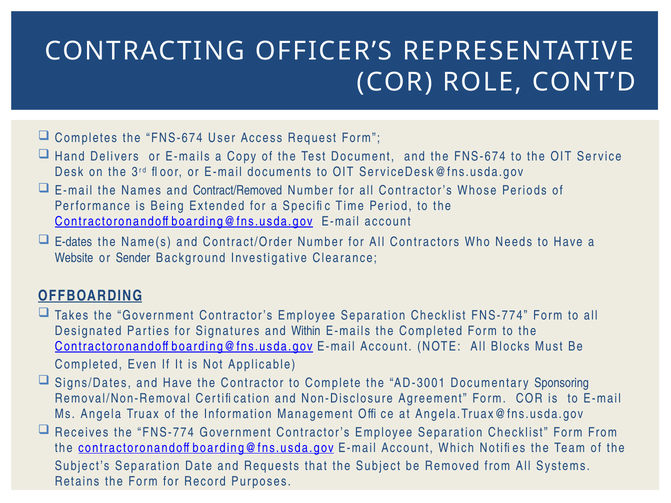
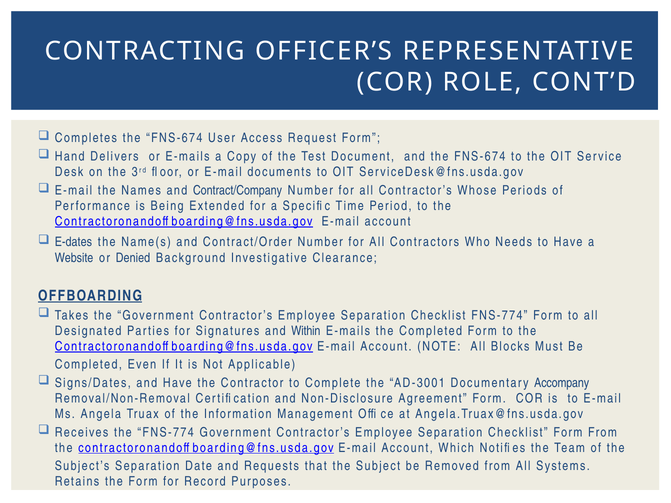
Contract/Removed: Contract/Removed -> Contract/Company
Sender: Sender -> Denied
Sponsoring: Sponsoring -> Accompany
